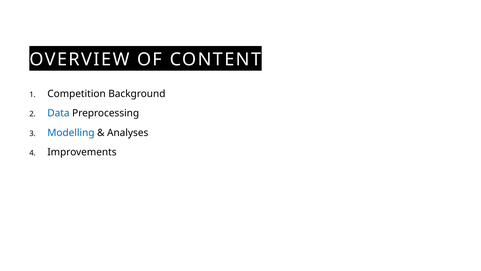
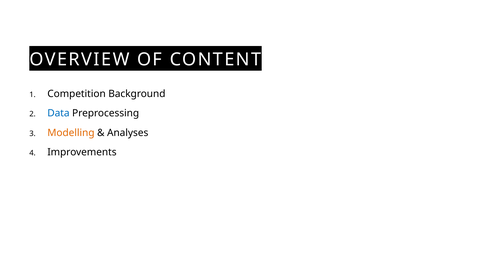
Modelling colour: blue -> orange
